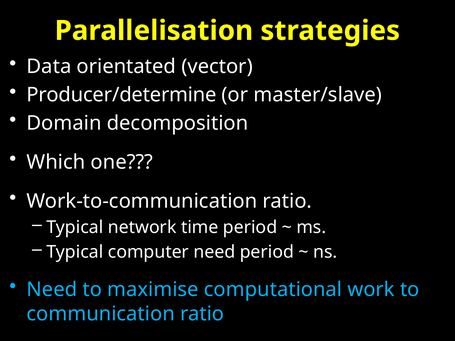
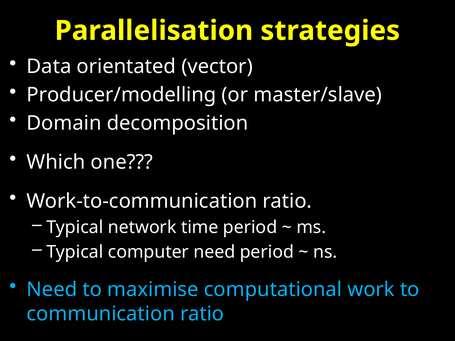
Producer/determine: Producer/determine -> Producer/modelling
